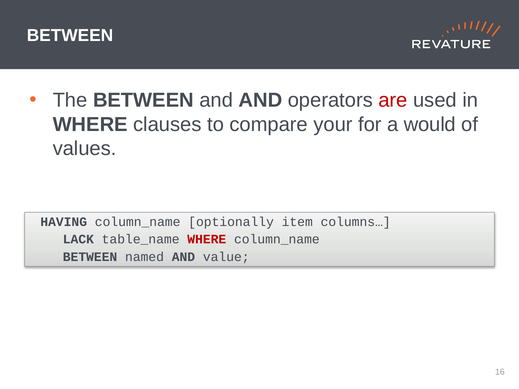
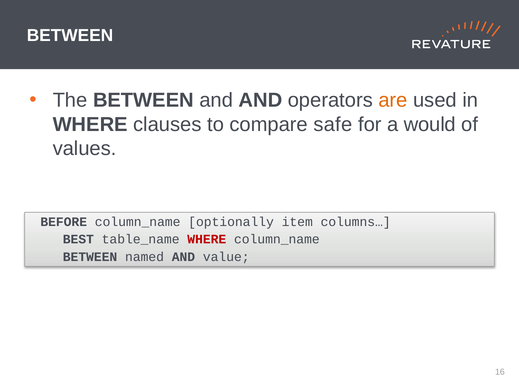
are colour: red -> orange
your: your -> safe
HAVING: HAVING -> BEFORE
LACK: LACK -> BEST
